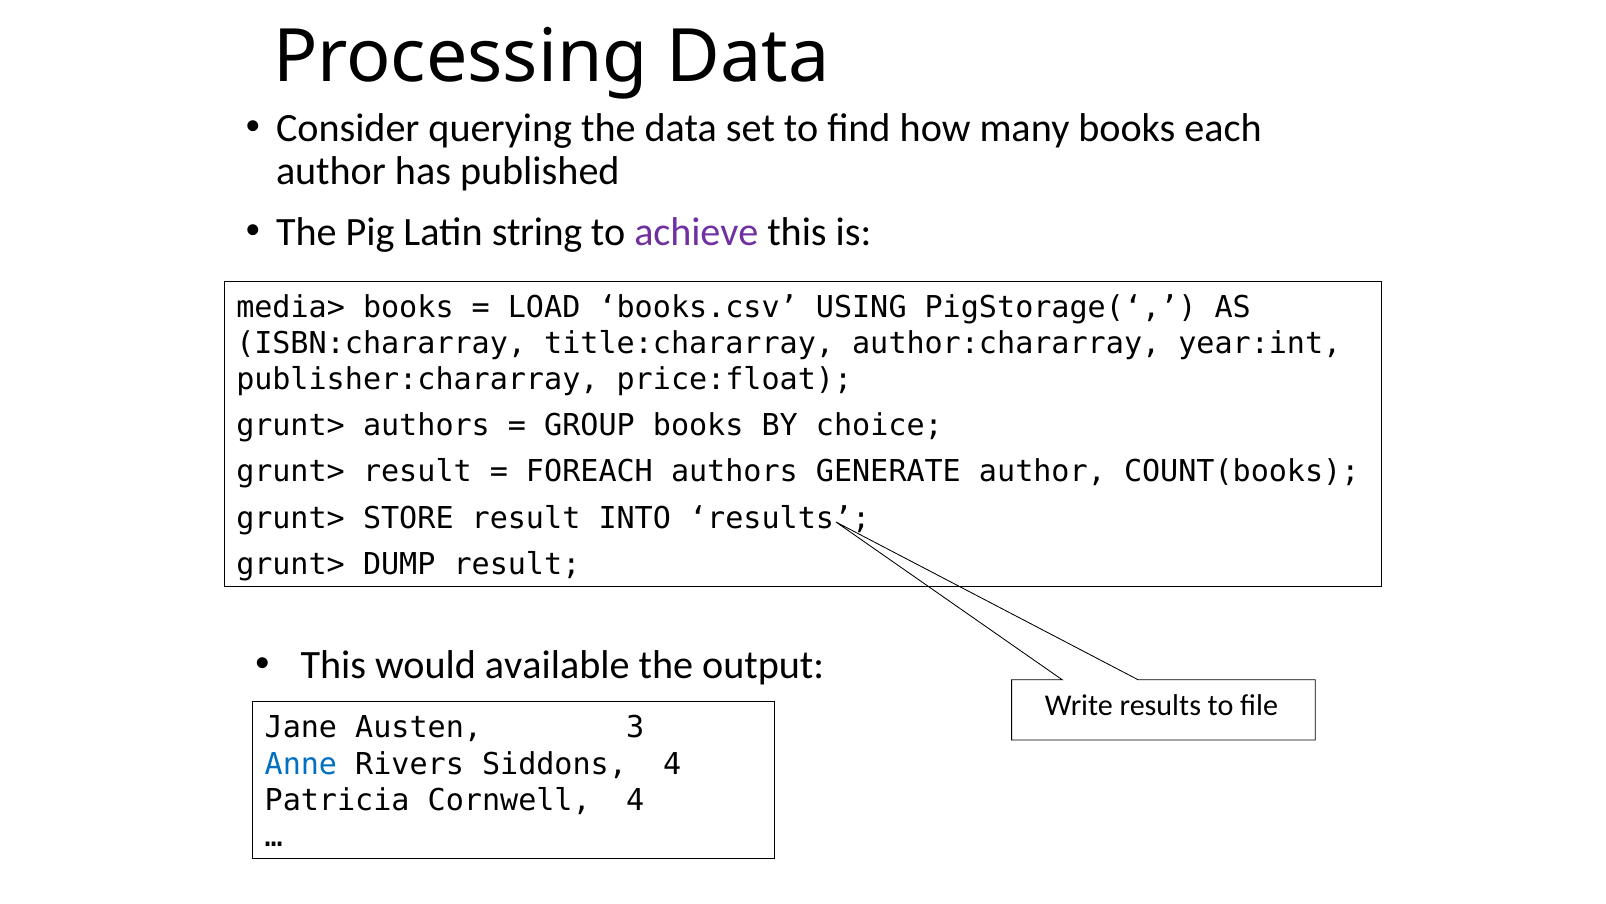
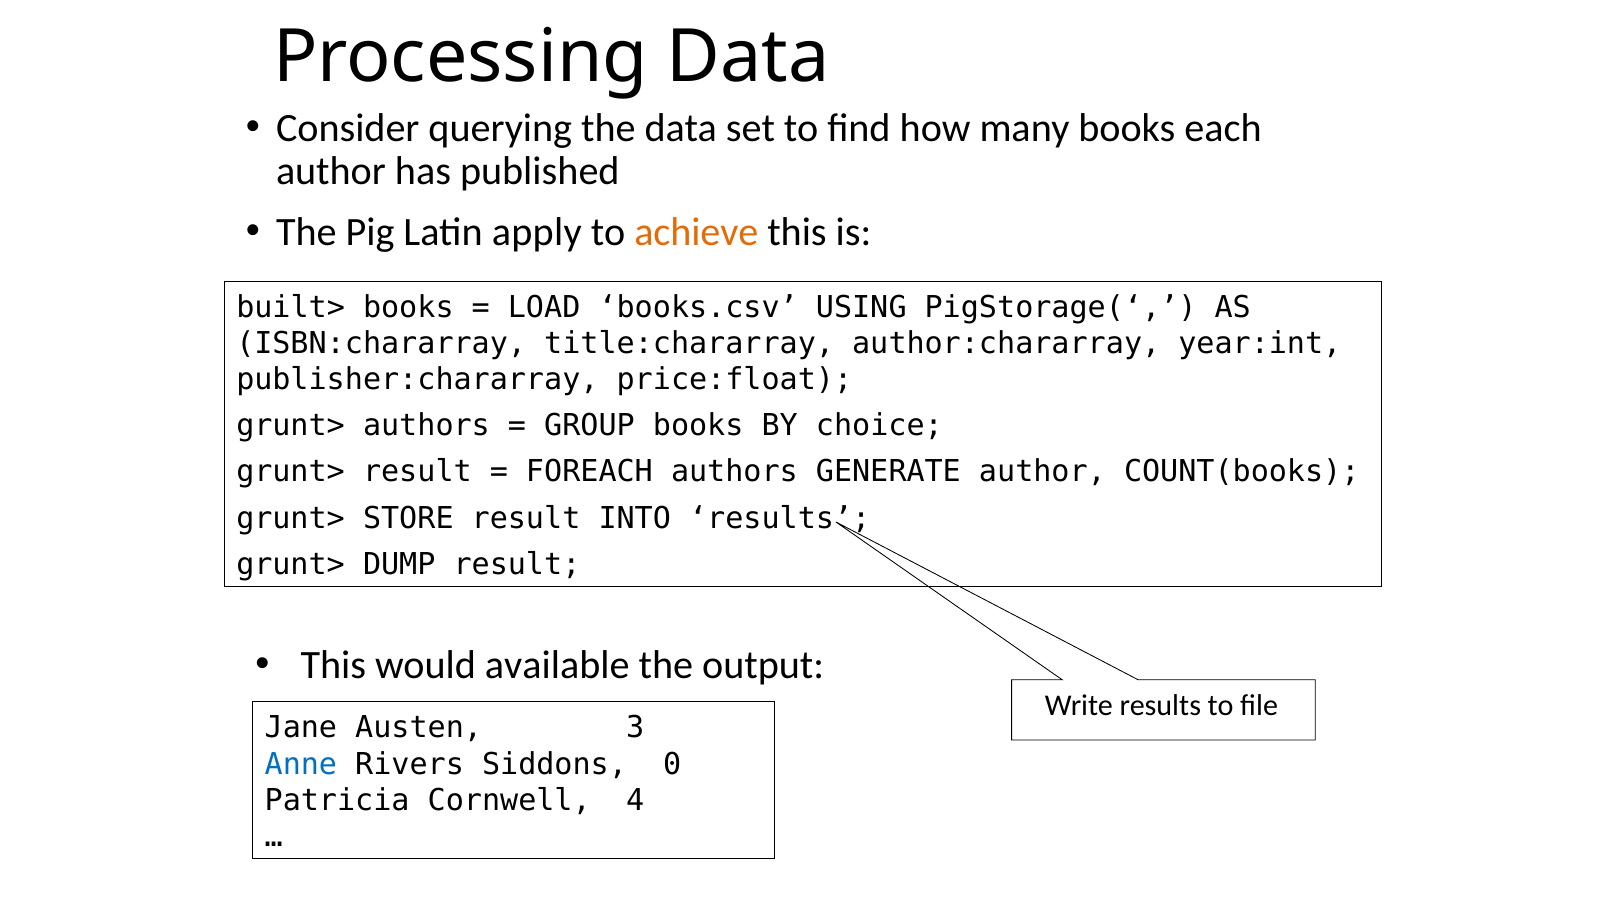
string: string -> apply
achieve colour: purple -> orange
media>: media> -> built>
Siddons 4: 4 -> 0
